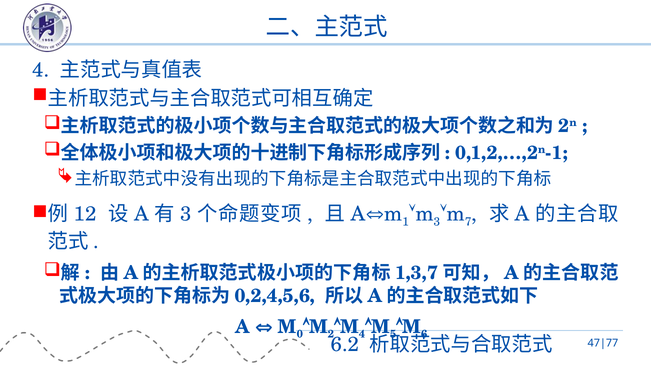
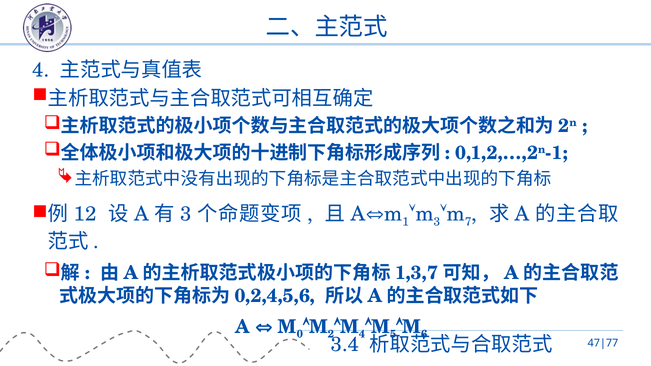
6.2: 6.2 -> 3.4
